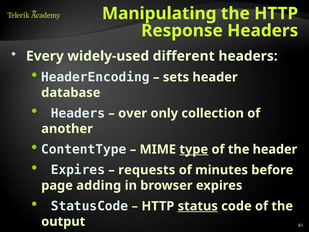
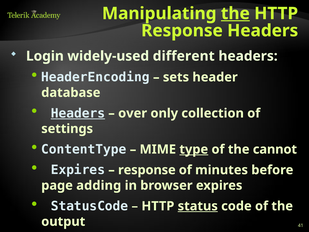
the at (235, 13) underline: none -> present
Every: Every -> Login
Headers at (78, 113) underline: none -> present
another: another -> settings
the header: header -> cannot
requests at (147, 170): requests -> response
